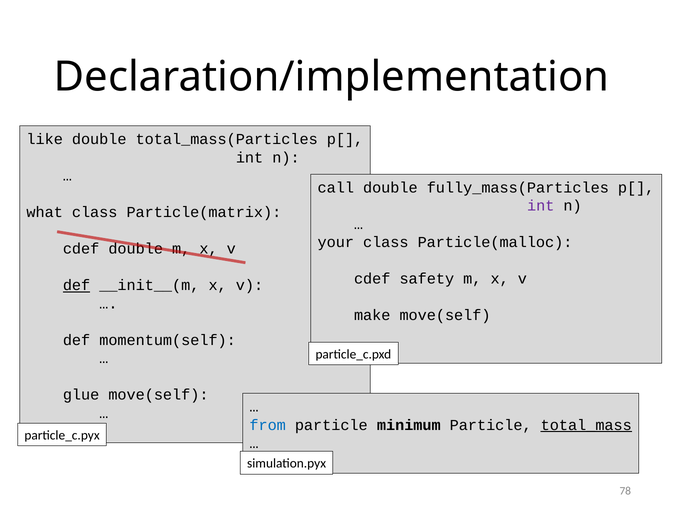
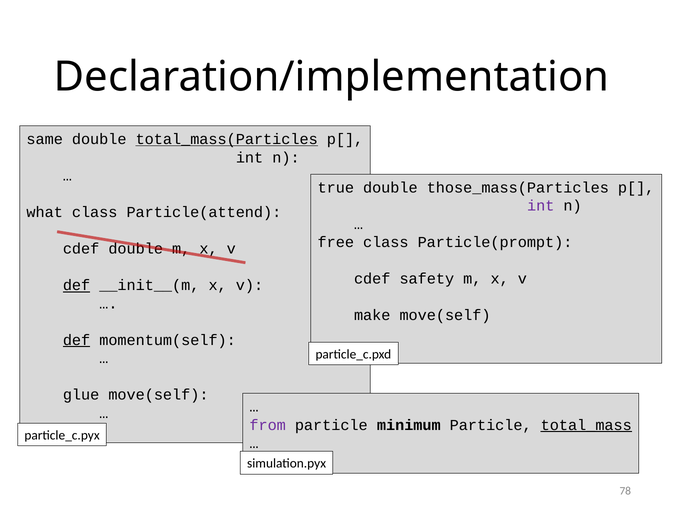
like: like -> same
total_mass(Particles underline: none -> present
call: call -> true
fully_mass(Particles: fully_mass(Particles -> those_mass(Particles
Particle(matrix: Particle(matrix -> Particle(attend
your: your -> free
Particle(malloc: Particle(malloc -> Particle(prompt
def at (77, 340) underline: none -> present
from colour: blue -> purple
